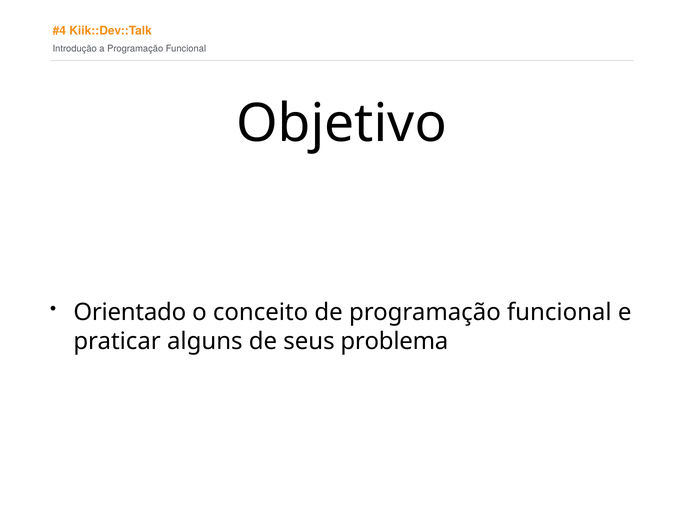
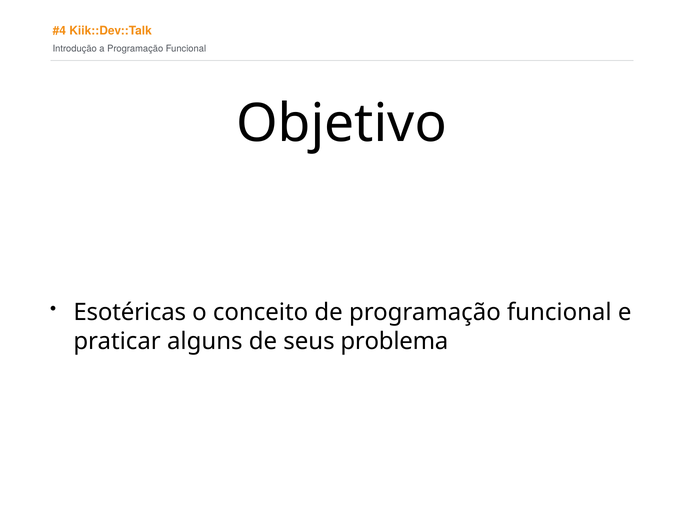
Orientado: Orientado -> Esotéricas
